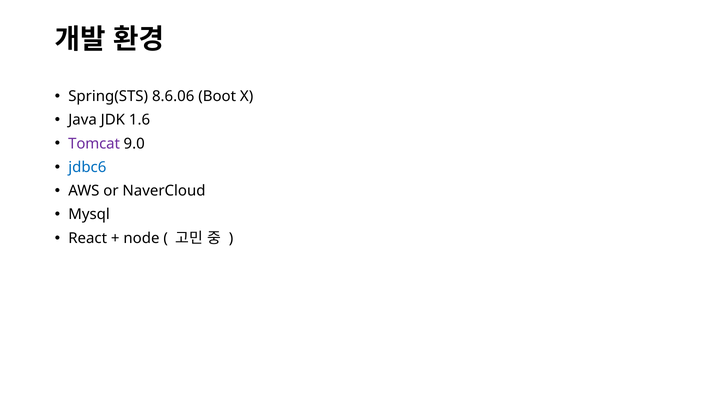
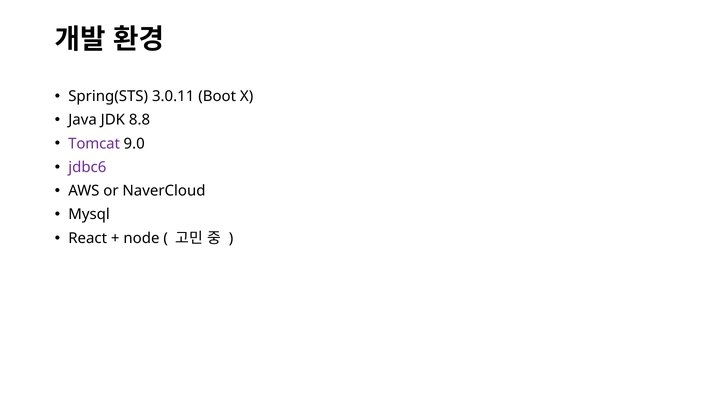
8.6.06: 8.6.06 -> 3.0.11
1.6: 1.6 -> 8.8
jdbc6 colour: blue -> purple
